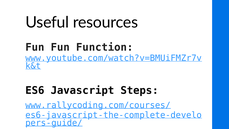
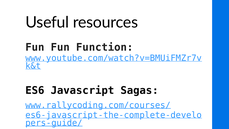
Steps: Steps -> Sagas
